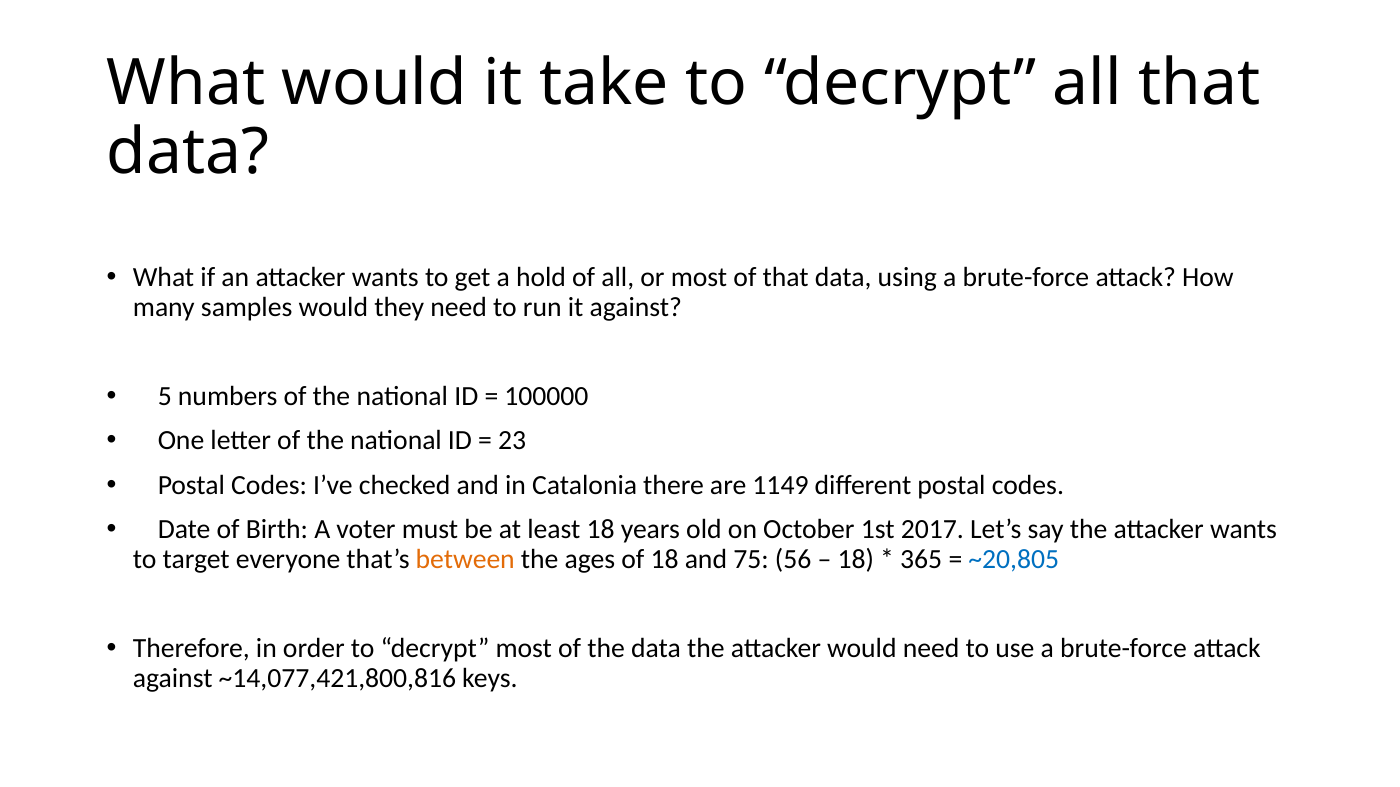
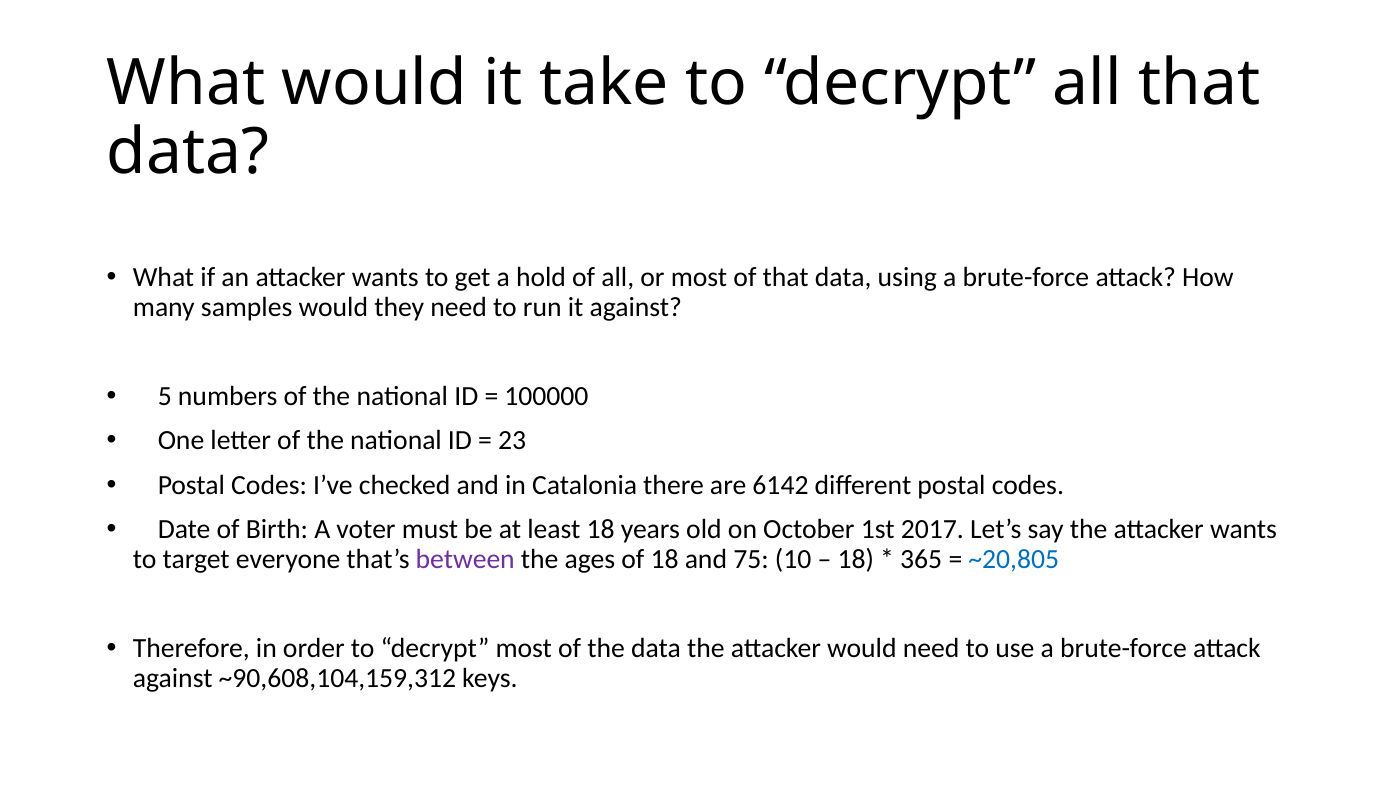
1149: 1149 -> 6142
between colour: orange -> purple
56: 56 -> 10
~14,077,421,800,816: ~14,077,421,800,816 -> ~90,608,104,159,312
